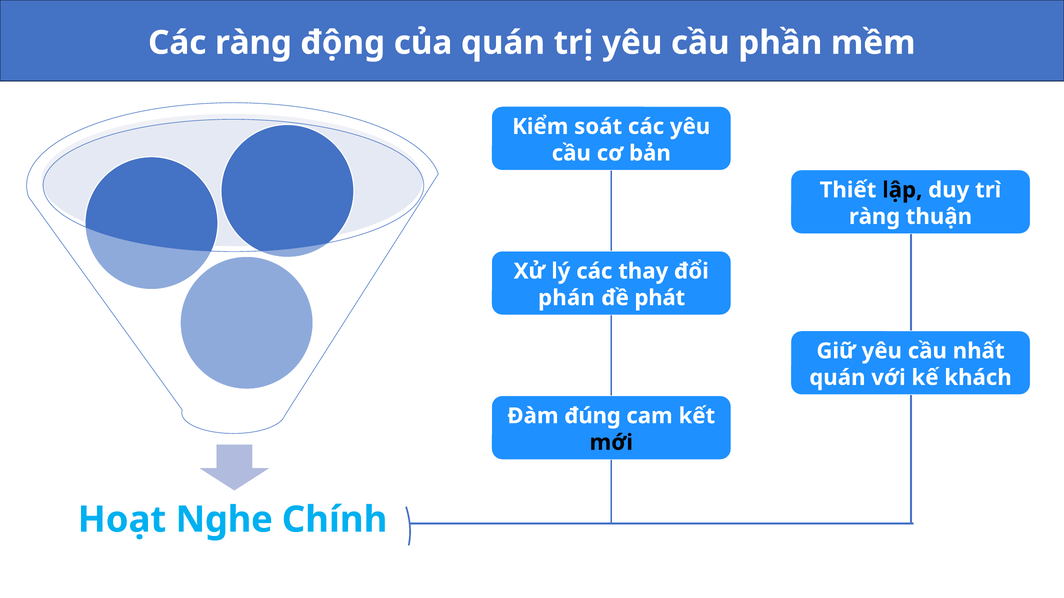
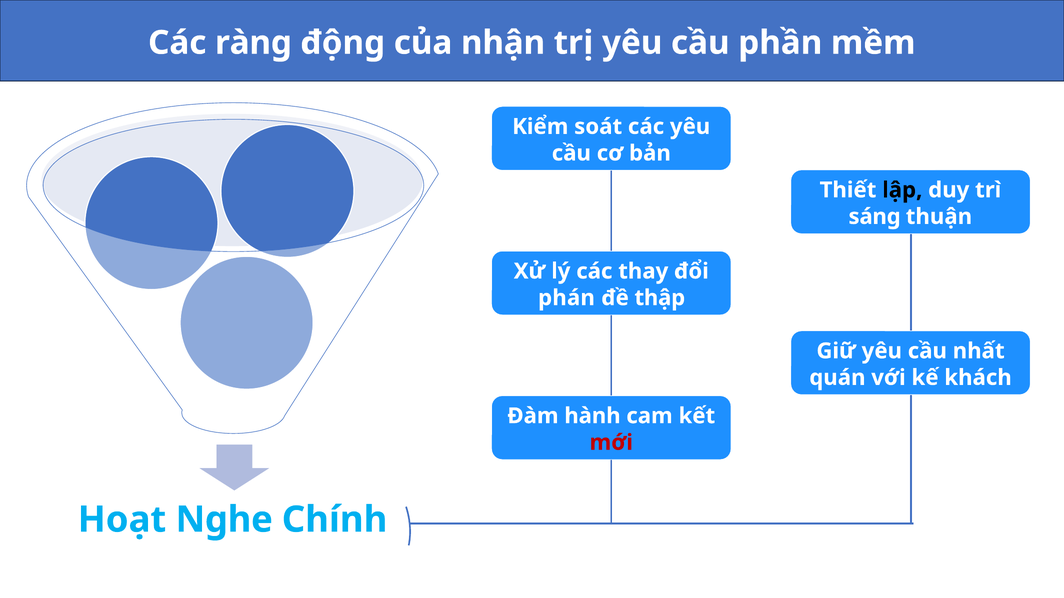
của quán: quán -> nhận
ràng at (875, 217): ràng -> sáng
phát: phát -> thập
đúng: đúng -> hành
mới colour: black -> red
